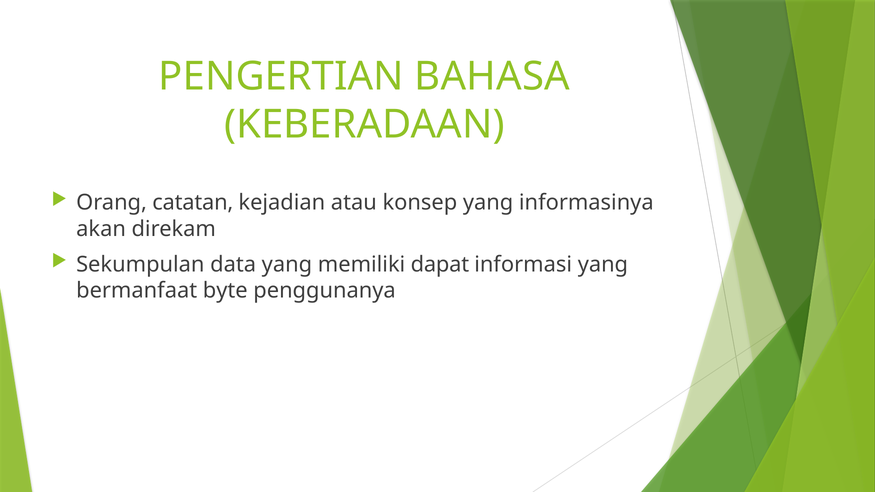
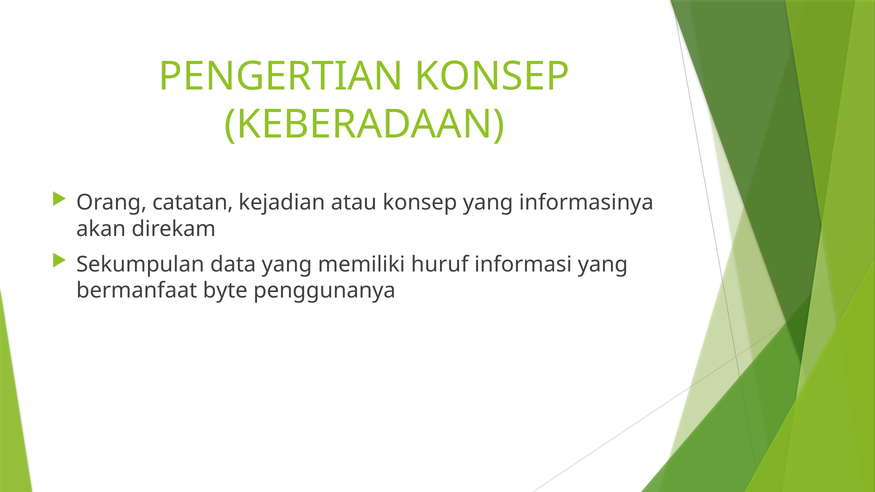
PENGERTIAN BAHASA: BAHASA -> KONSEP
dapat: dapat -> huruf
